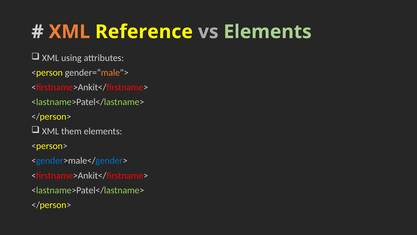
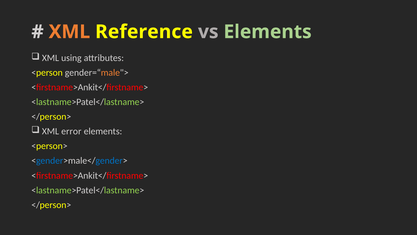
them: them -> error
